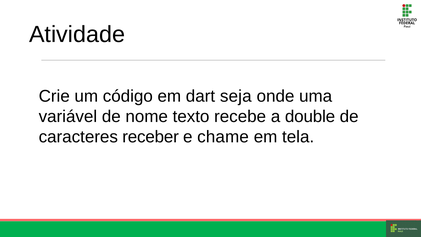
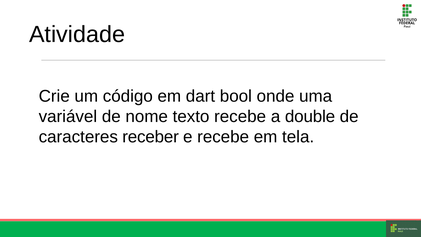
seja: seja -> bool
e chame: chame -> recebe
